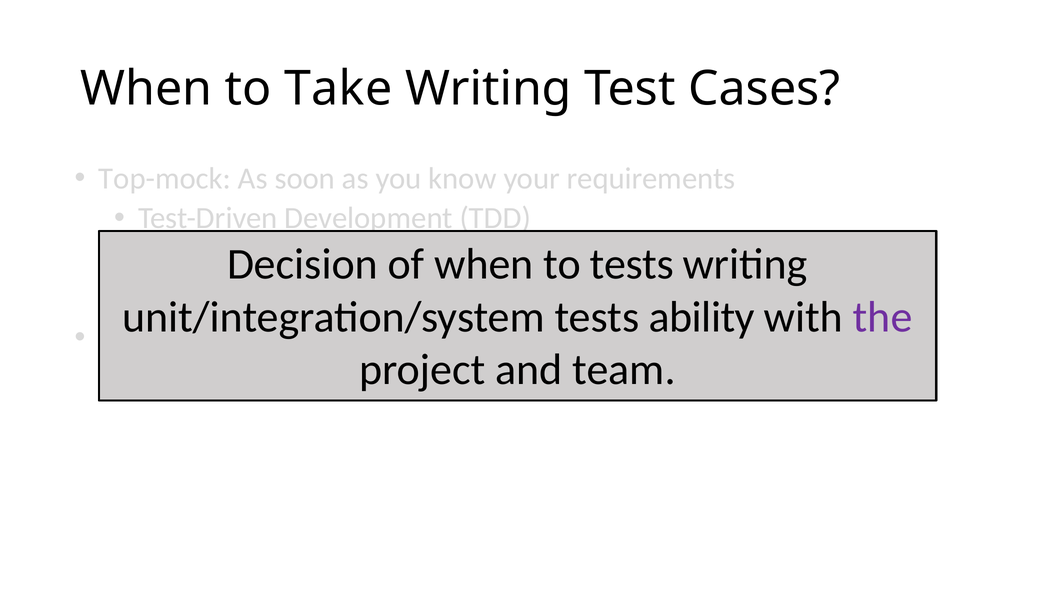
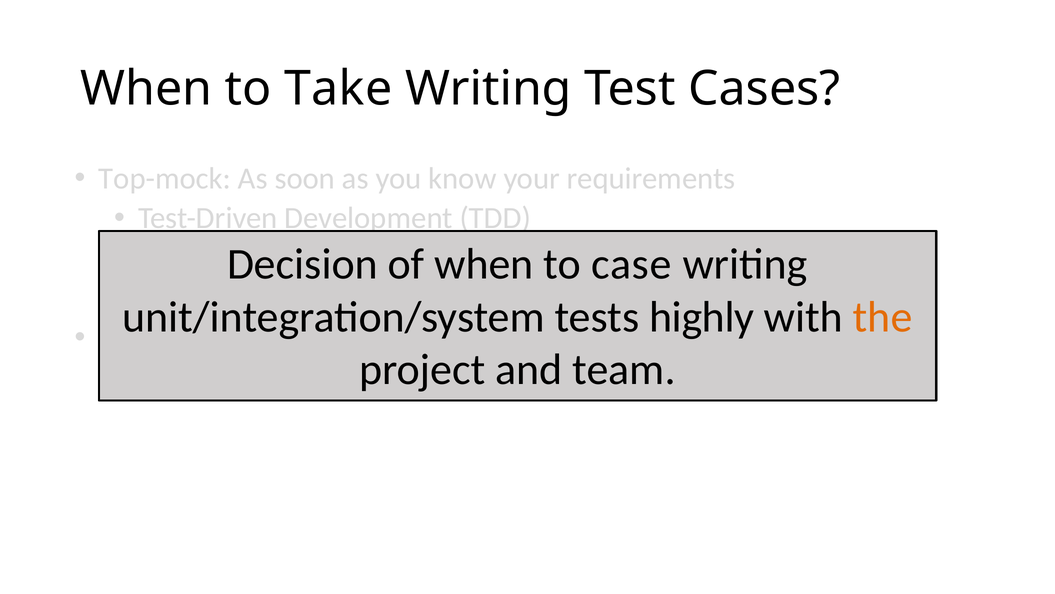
tests at (632, 264): tests -> case
ability: ability -> highly
the colour: purple -> orange
